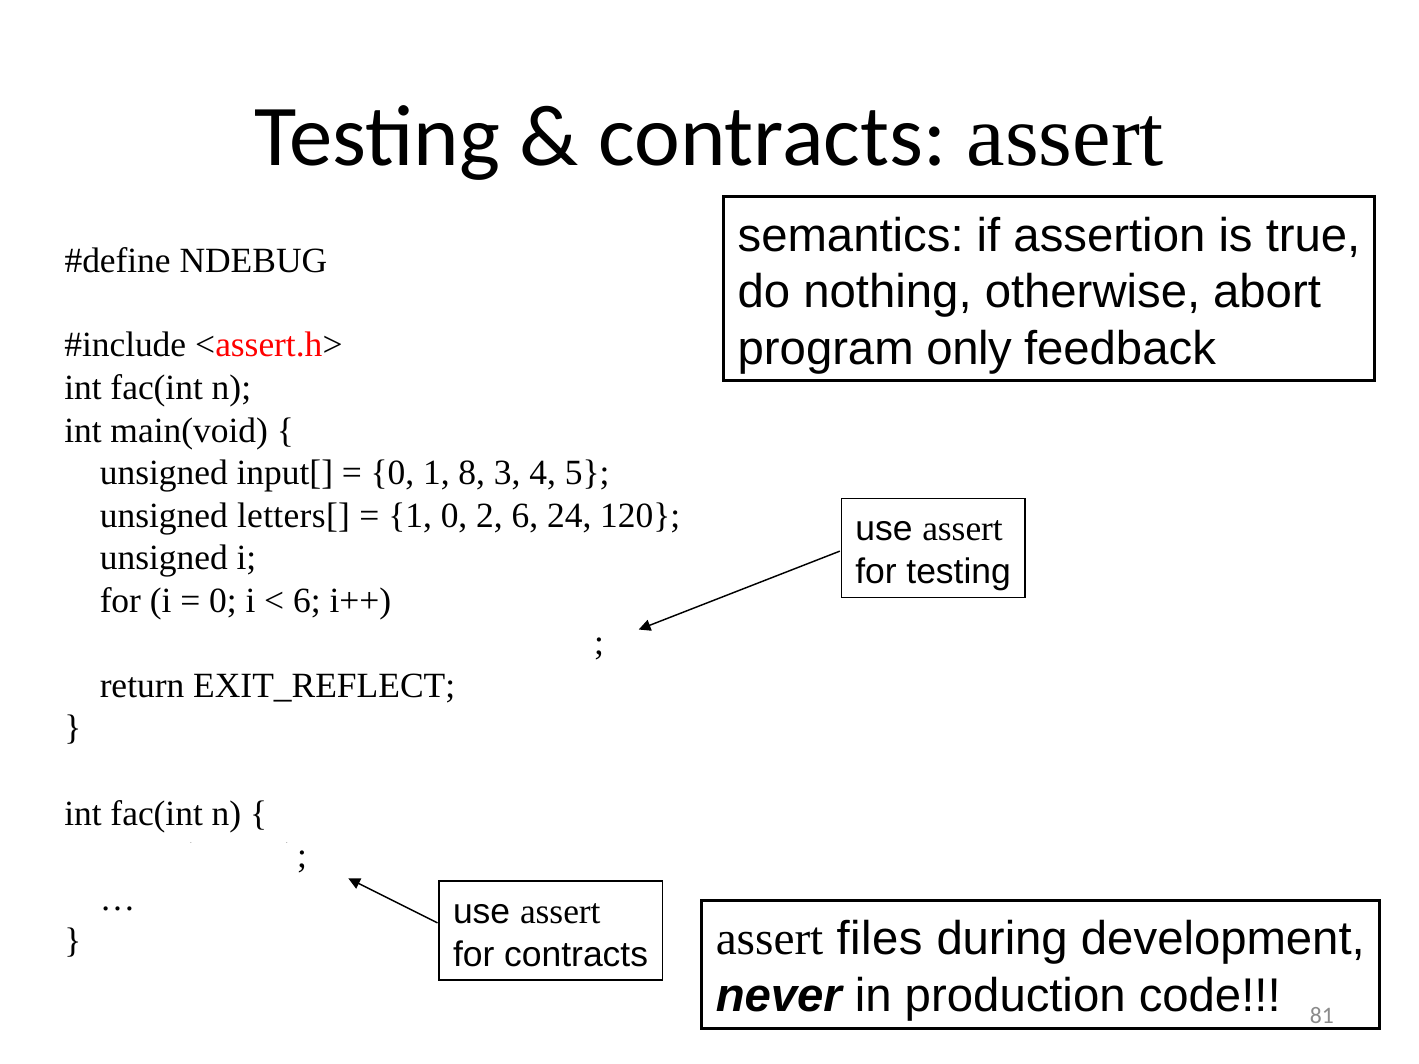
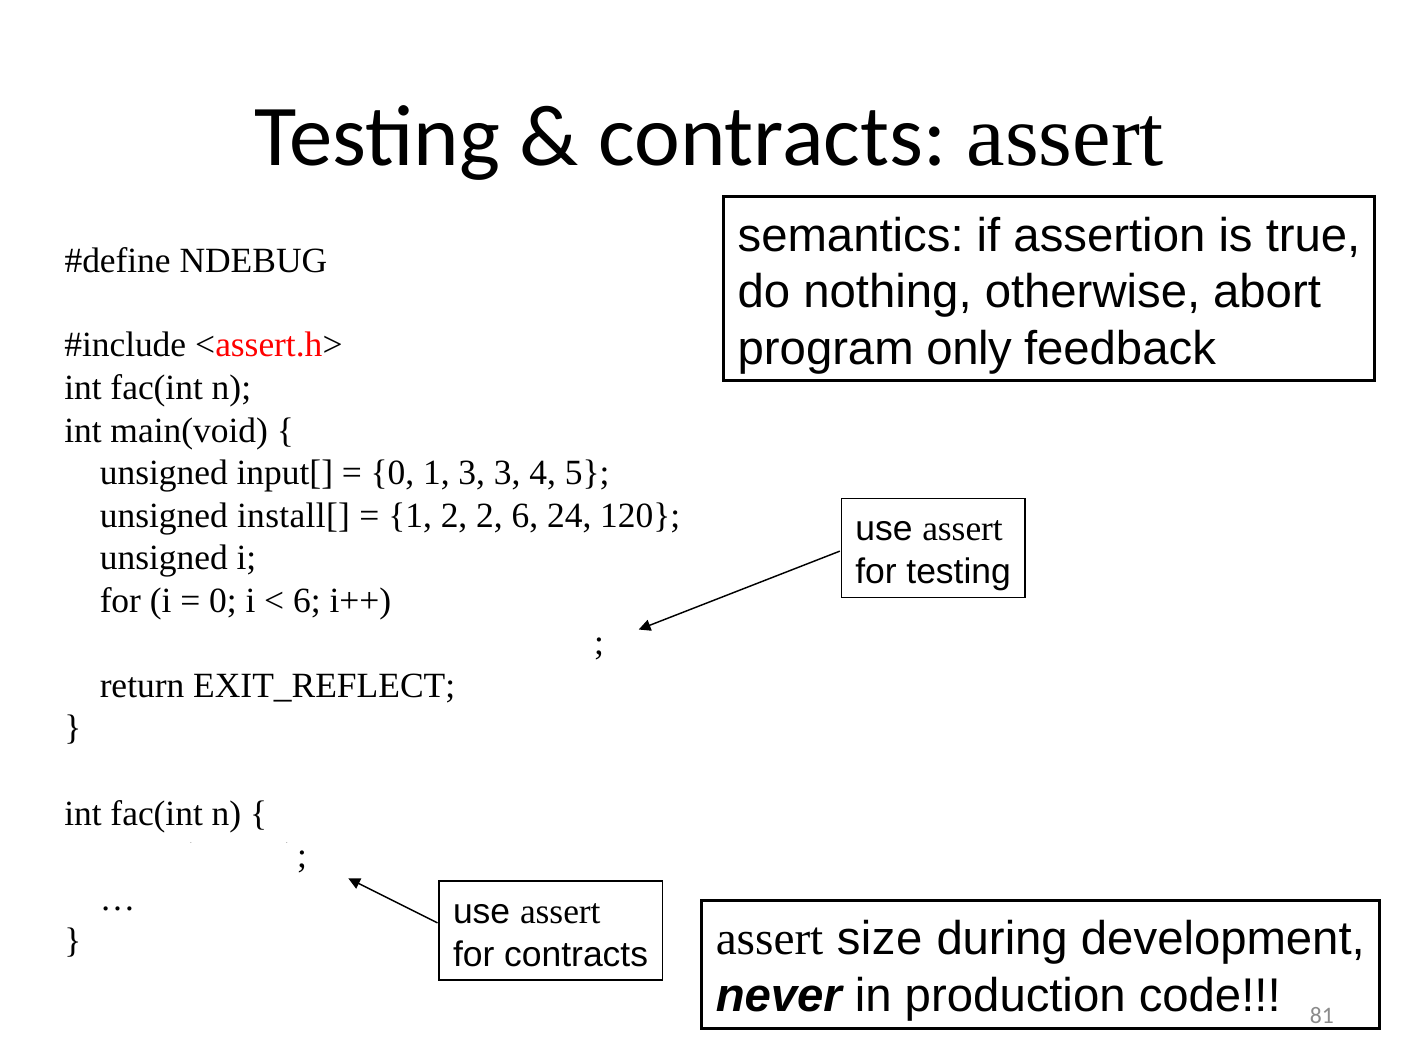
1 8: 8 -> 3
letters[: letters[ -> install[
1 0: 0 -> 2
files: files -> size
